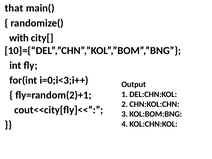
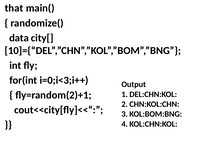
with: with -> data
